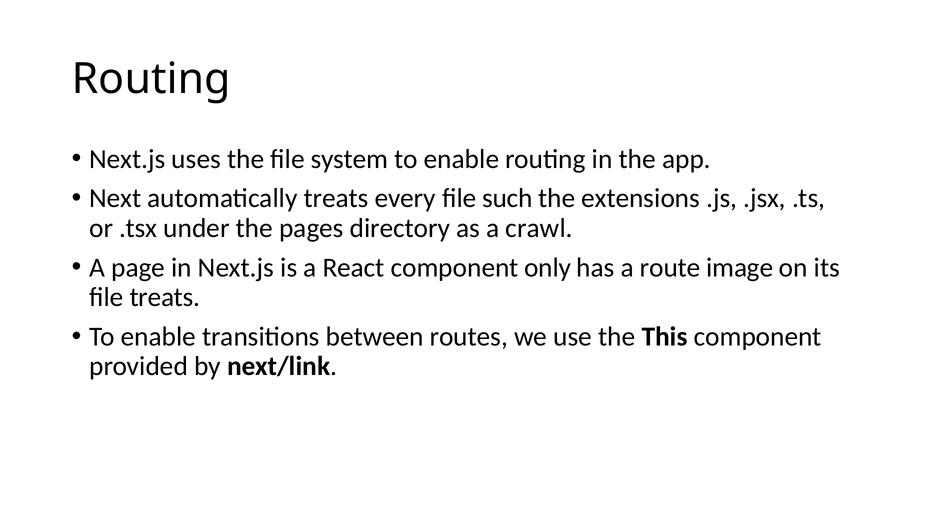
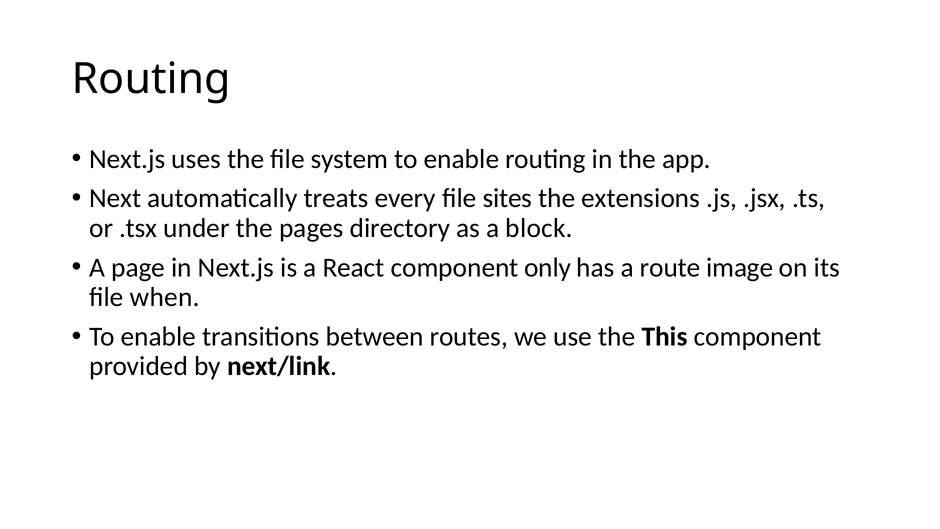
such: such -> sites
crawl: crawl -> block
file treats: treats -> when
